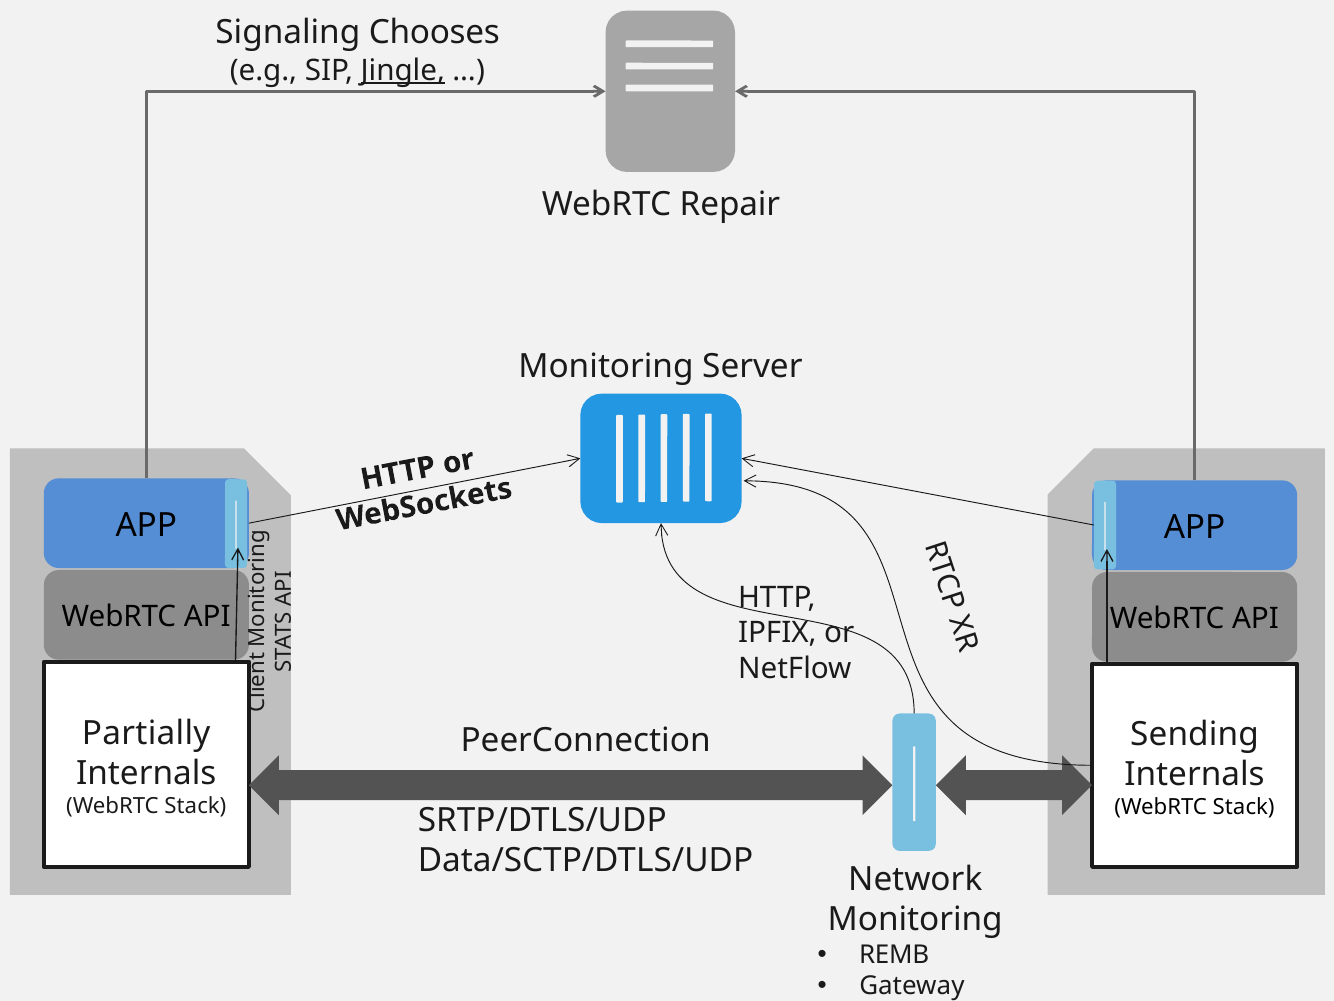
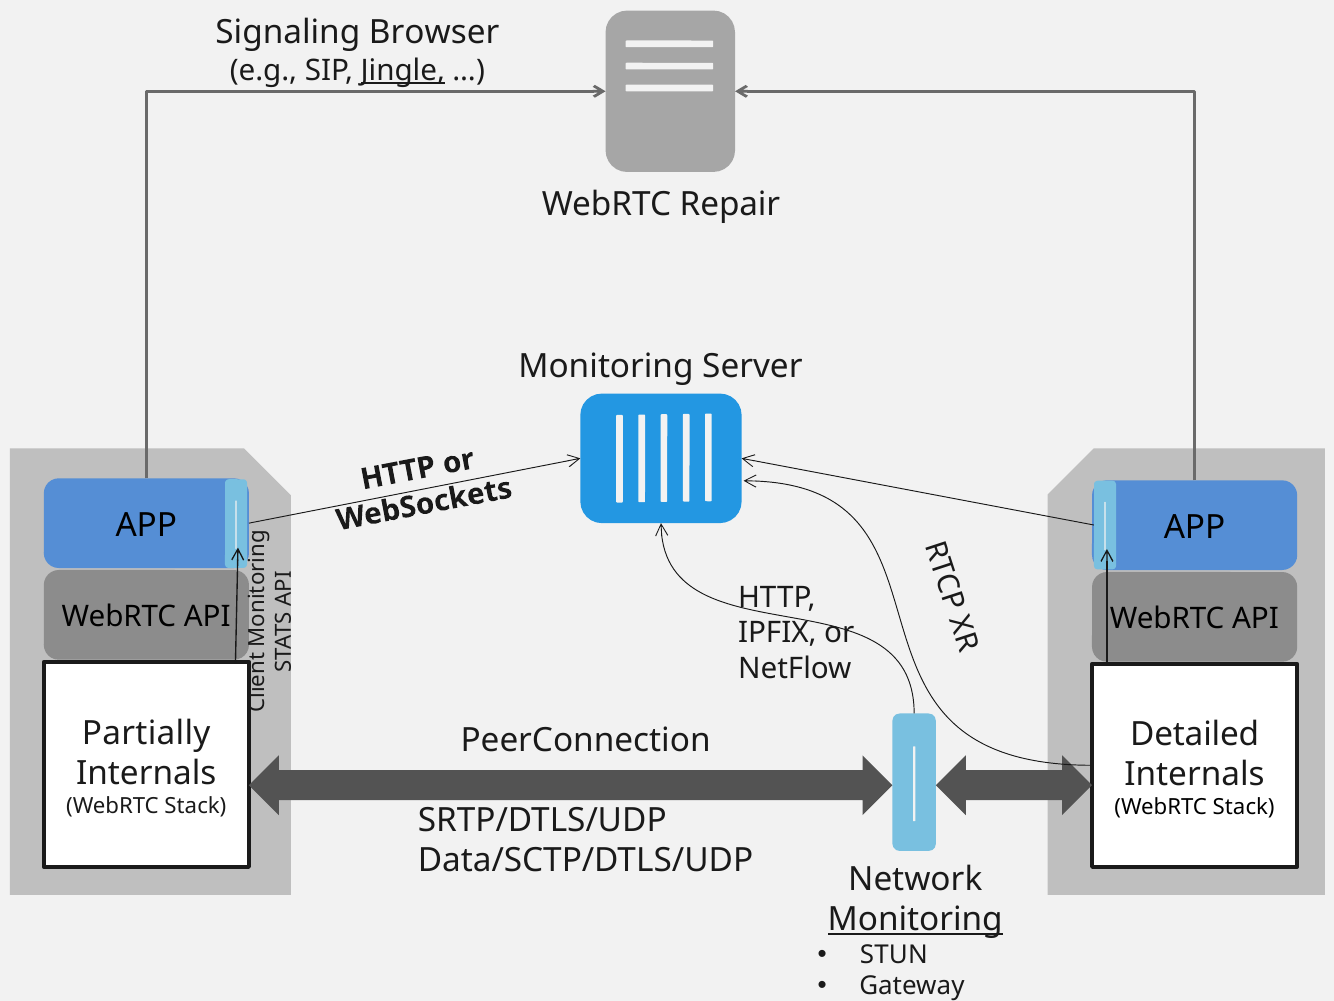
Chooses: Chooses -> Browser
Sending: Sending -> Detailed
Monitoring at (915, 919) underline: none -> present
REMB: REMB -> STUN
